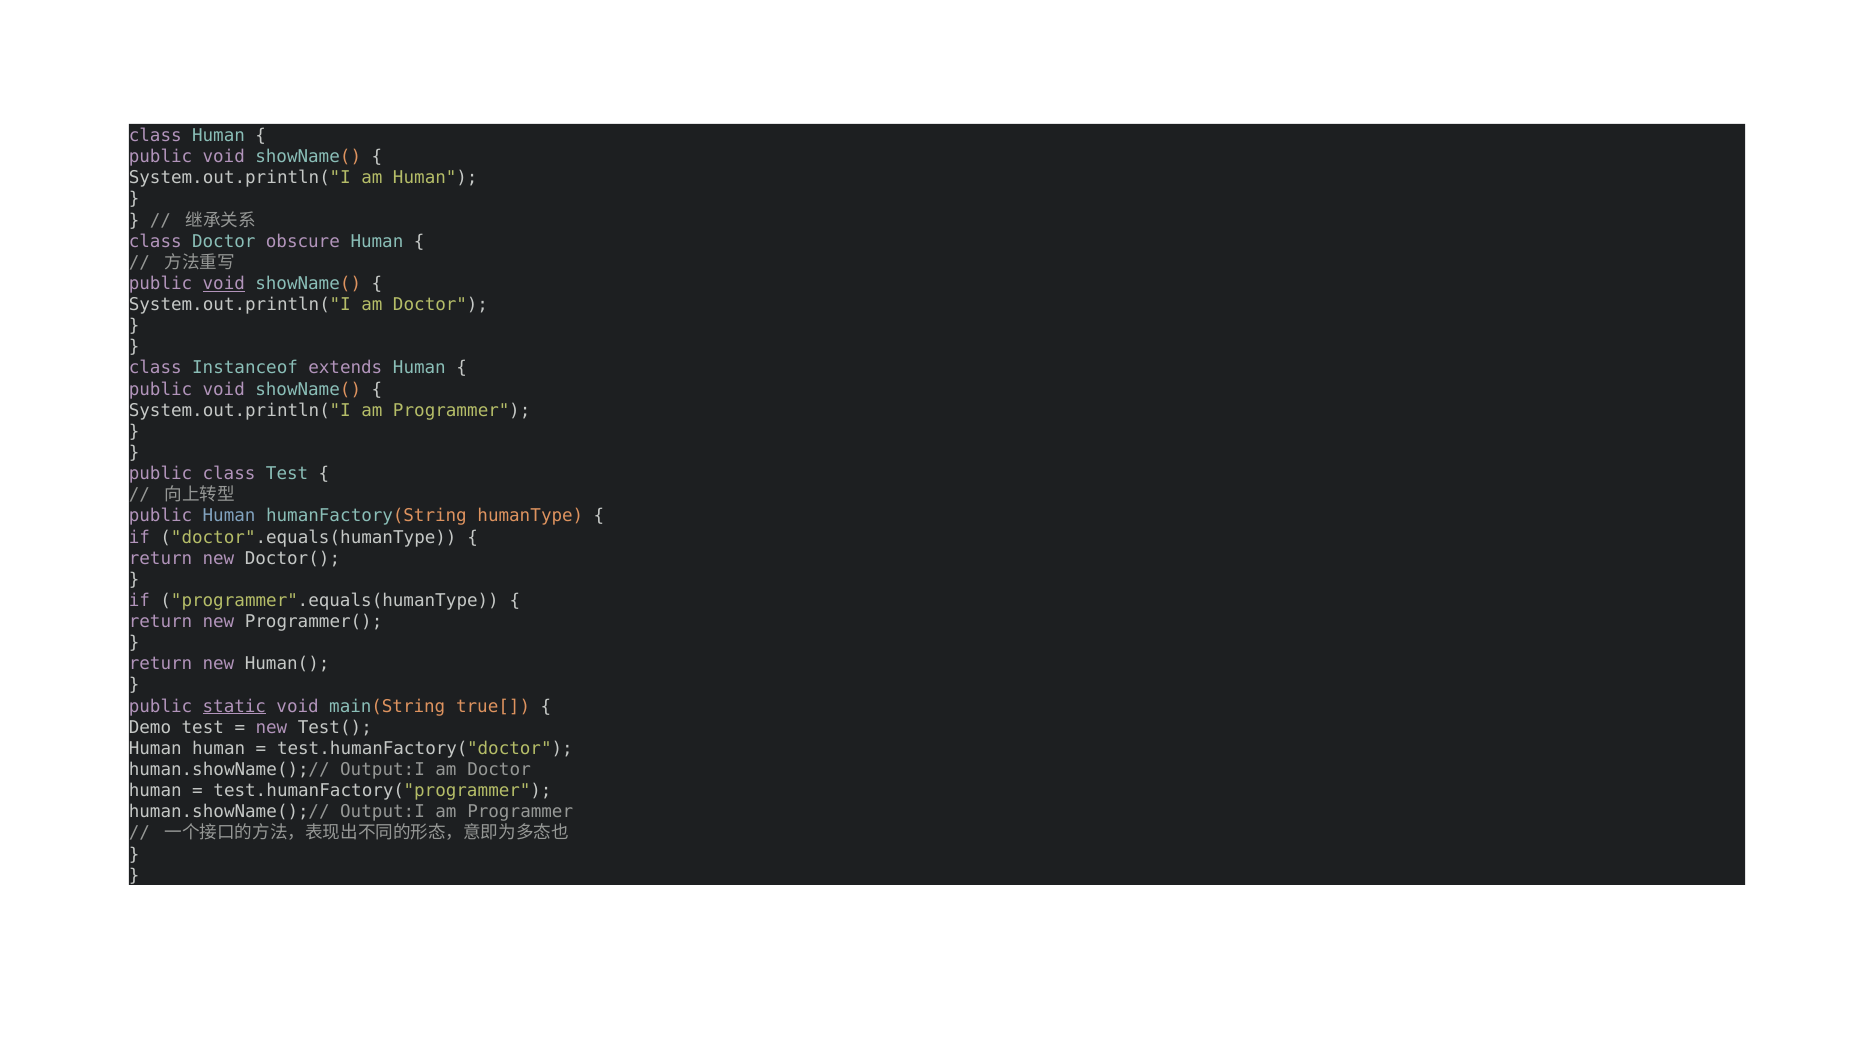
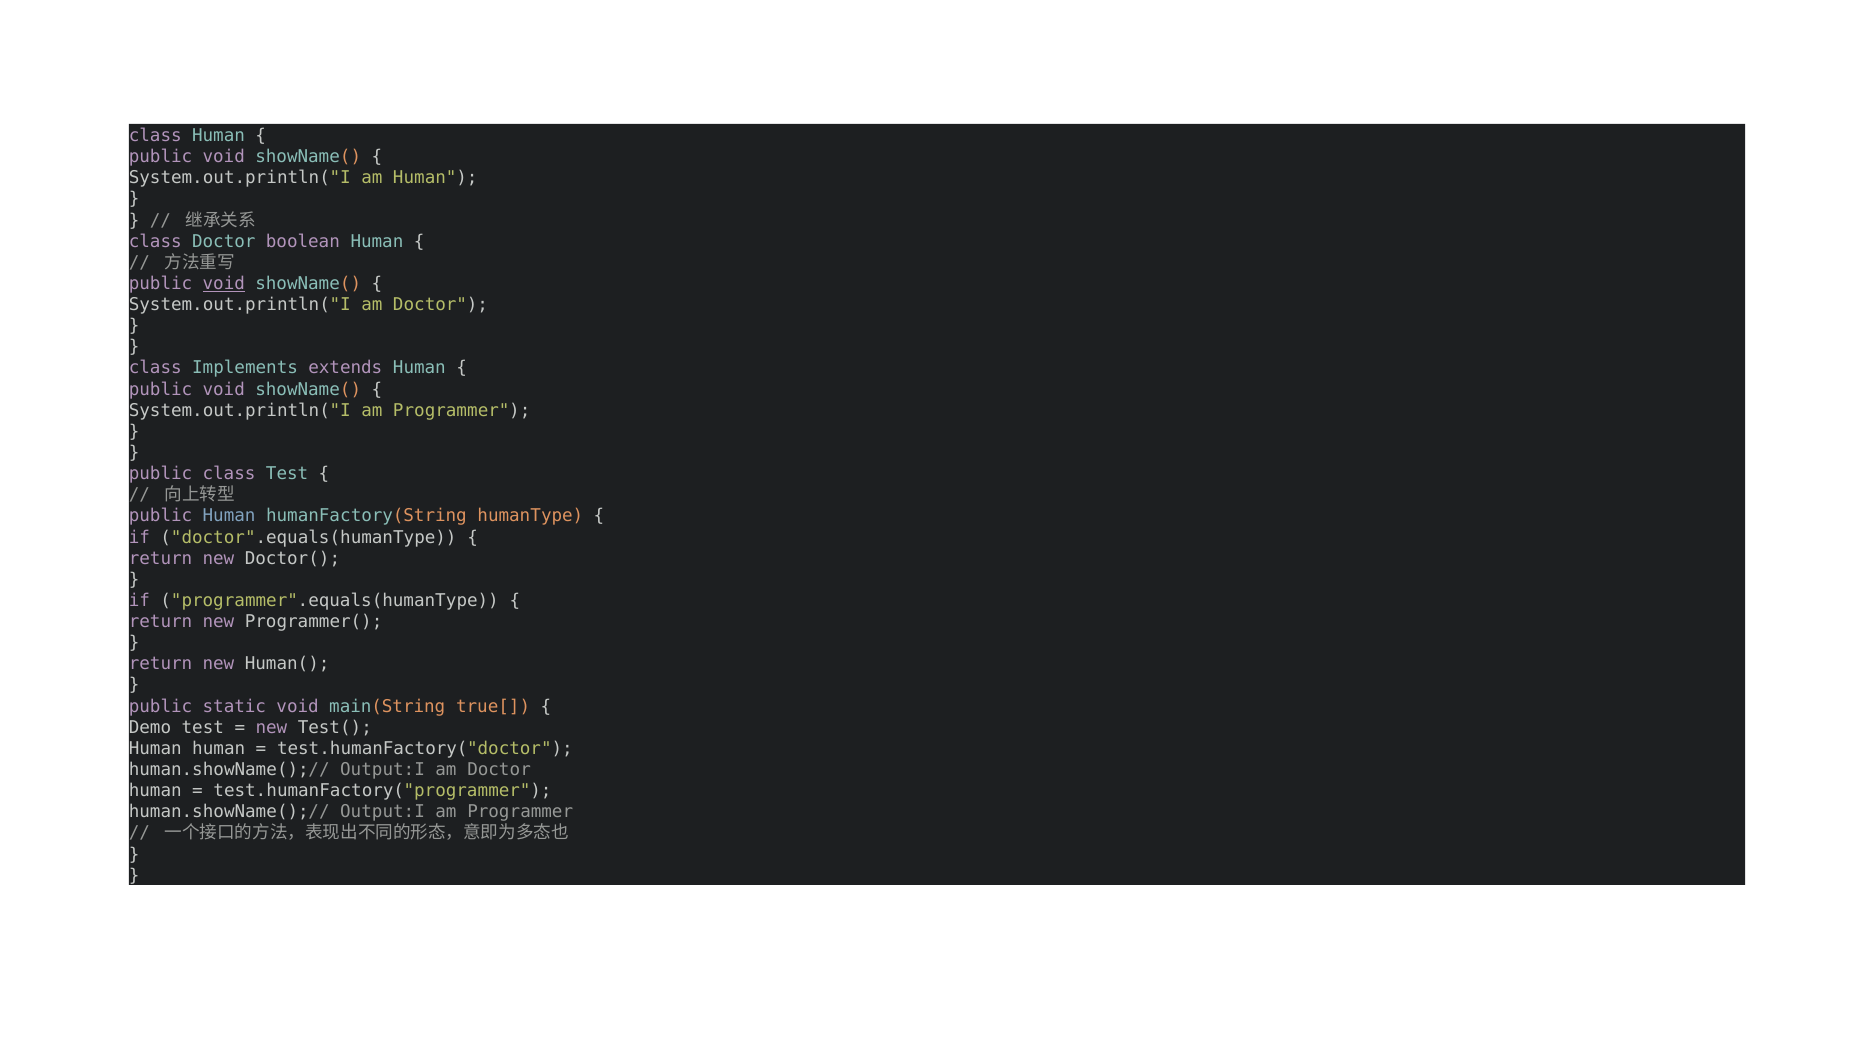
obscure: obscure -> boolean
Instanceof: Instanceof -> Implements
static underline: present -> none
